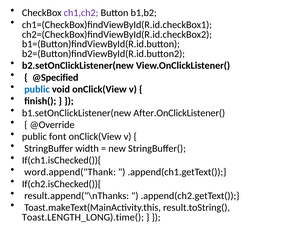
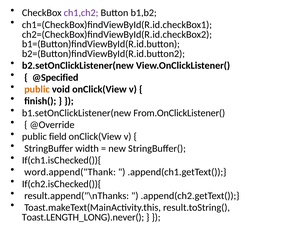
public at (37, 89) colour: blue -> orange
After.OnClickListener(: After.OnClickListener( -> From.OnClickListener(
font: font -> field
Toast.LENGTH_LONG).time(: Toast.LENGTH_LONG).time( -> Toast.LENGTH_LONG).never(
